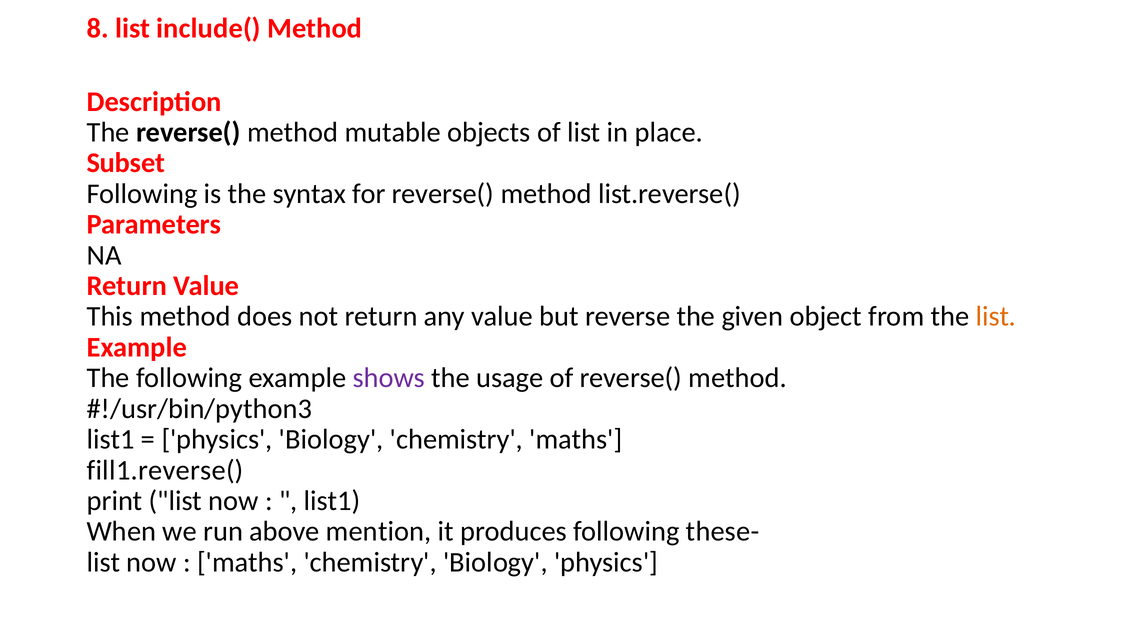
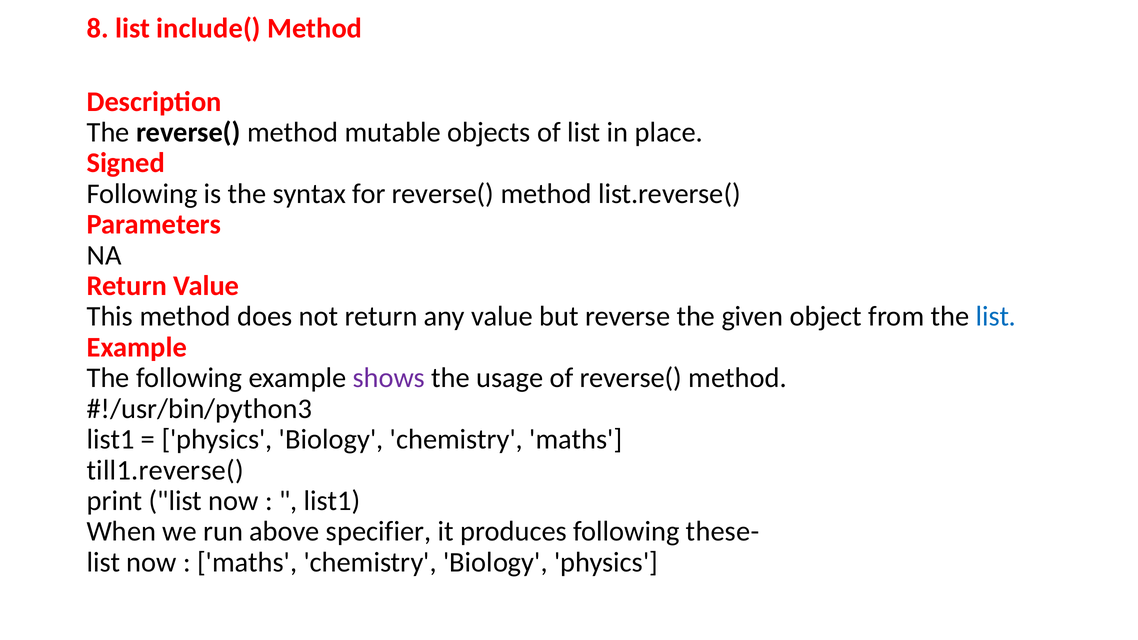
Subset: Subset -> Signed
list at (996, 317) colour: orange -> blue
fill1.reverse(: fill1.reverse( -> till1.reverse(
mention: mention -> specifier
